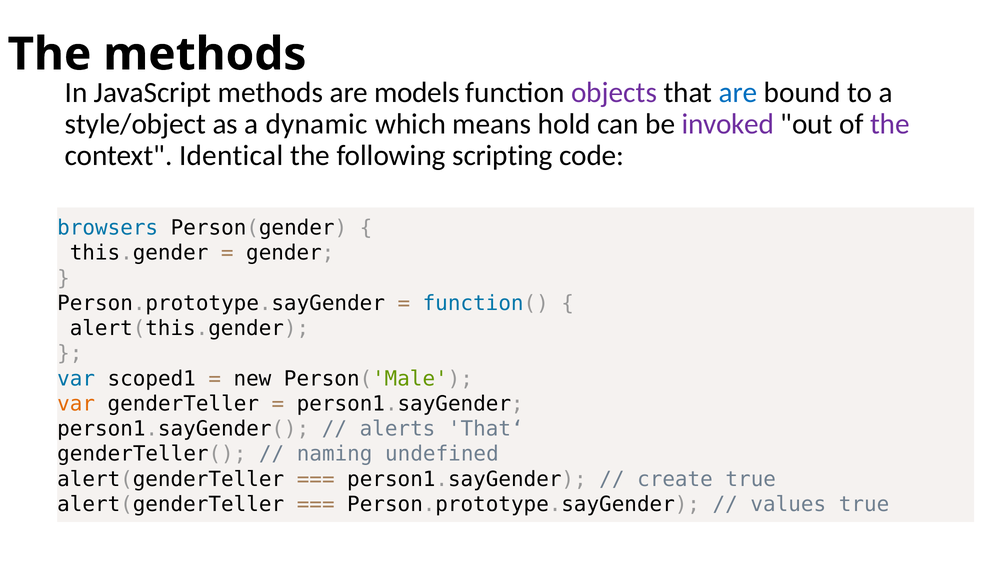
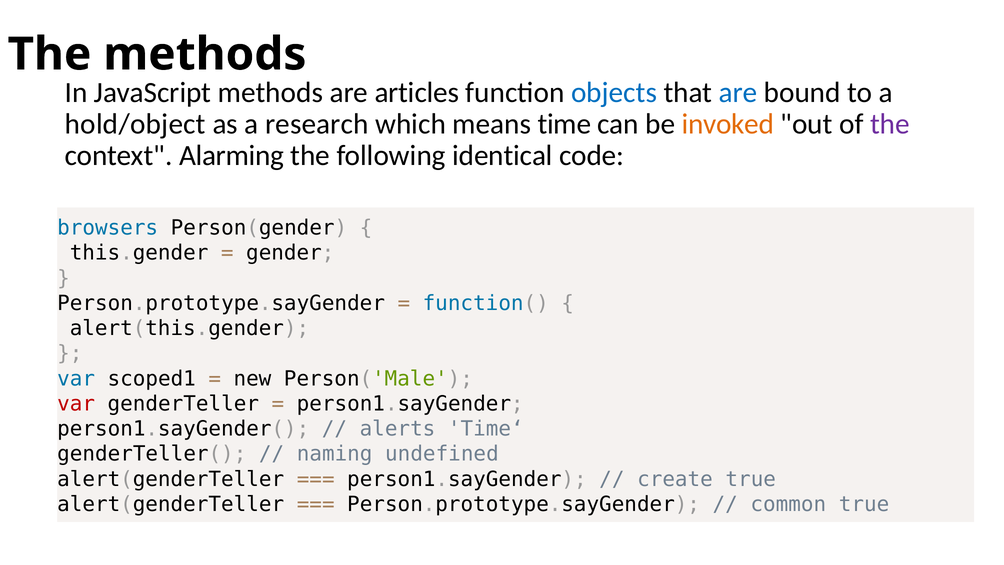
models: models -> articles
objects colour: purple -> blue
style/object: style/object -> hold/object
dynamic: dynamic -> research
hold: hold -> time
invoked colour: purple -> orange
Identical: Identical -> Alarming
scripting: scripting -> identical
var at (76, 404) colour: orange -> red
That‘: That‘ -> Time‘
values: values -> common
